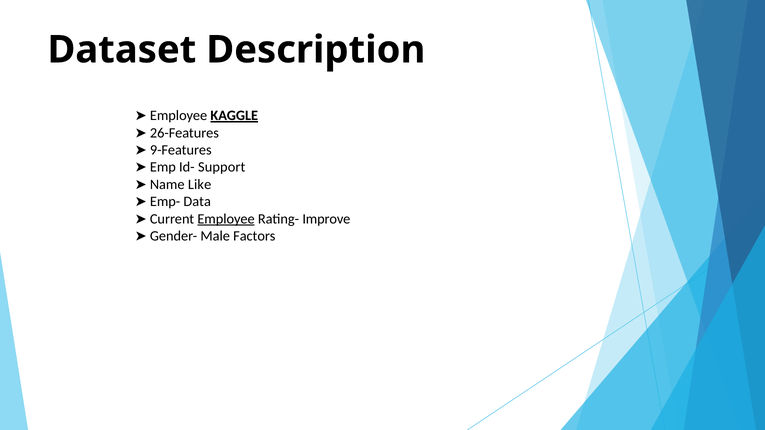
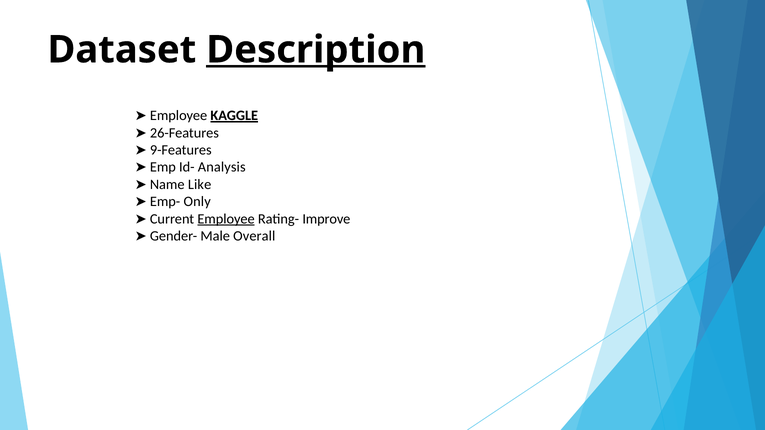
Description underline: none -> present
Support: Support -> Analysis
Data: Data -> Only
Factors: Factors -> Overall
